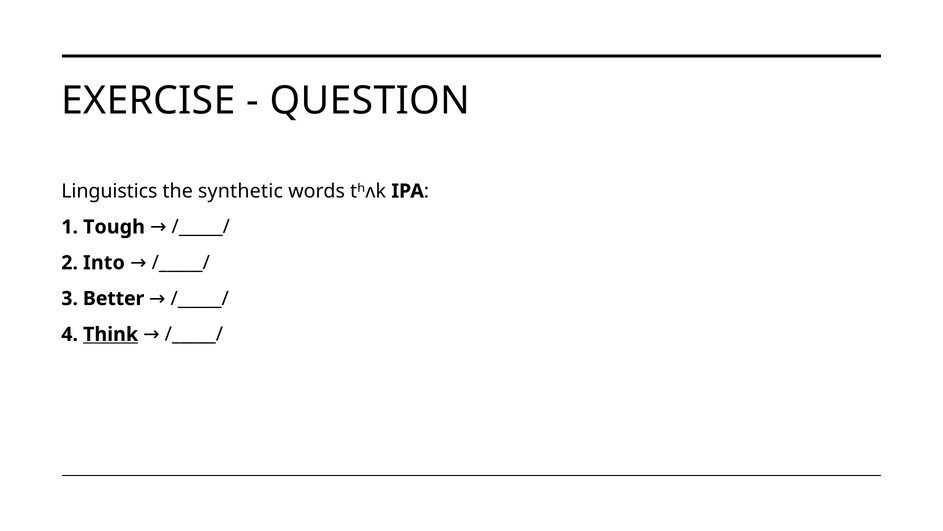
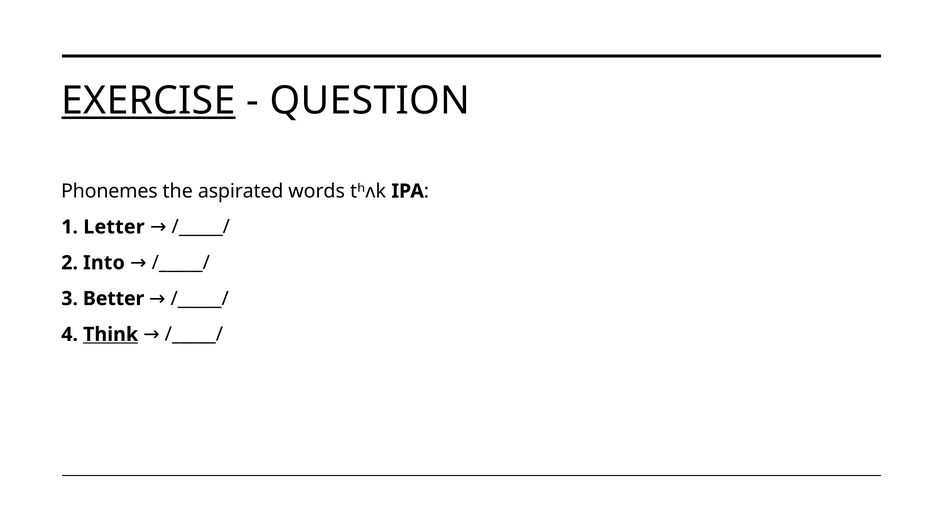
EXERCISE underline: none -> present
Linguistics: Linguistics -> Phonemes
synthetic: synthetic -> aspirated
Tough: Tough -> Letter
